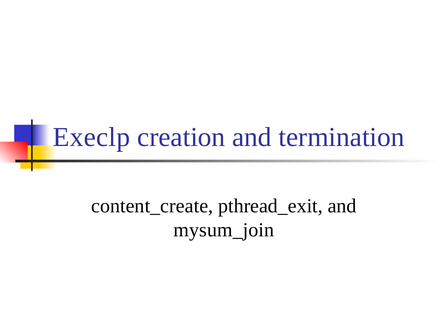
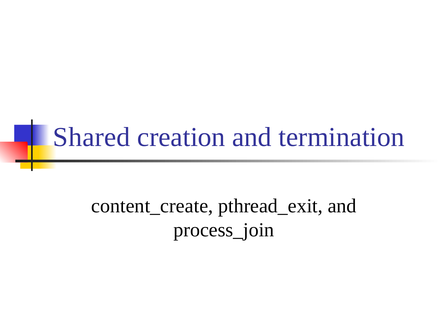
Execlp: Execlp -> Shared
mysum_join: mysum_join -> process_join
